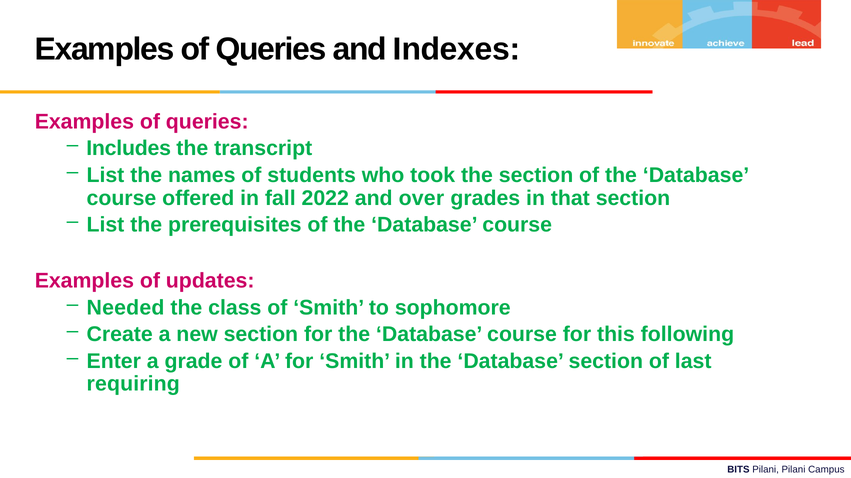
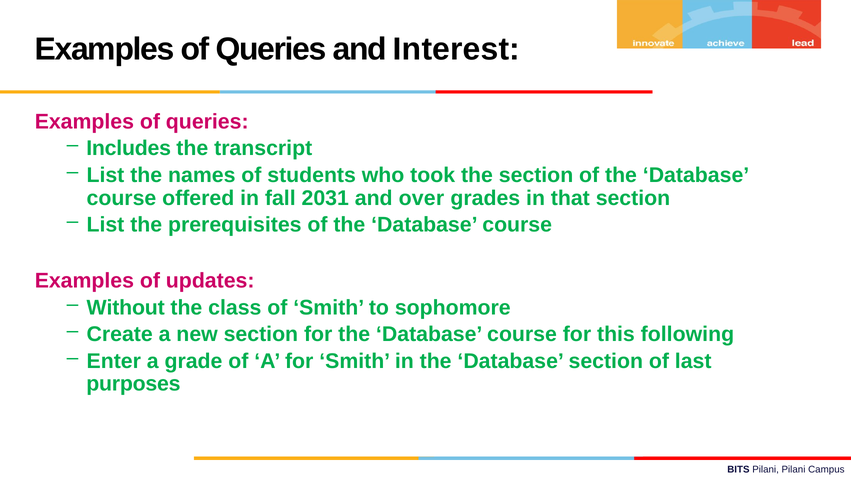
Indexes: Indexes -> Interest
2022: 2022 -> 2031
Needed: Needed -> Without
requiring: requiring -> purposes
